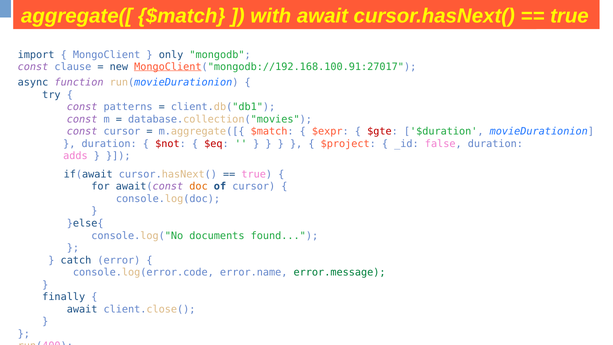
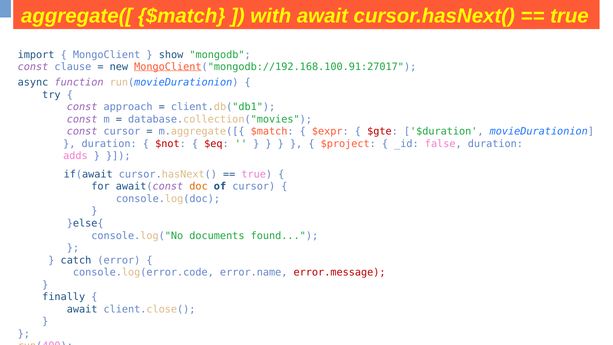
only: only -> show
patterns: patterns -> approach
error.message colour: green -> red
